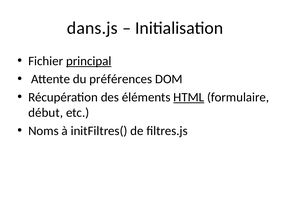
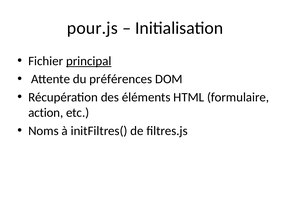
dans.js: dans.js -> pour.js
HTML underline: present -> none
début: début -> action
